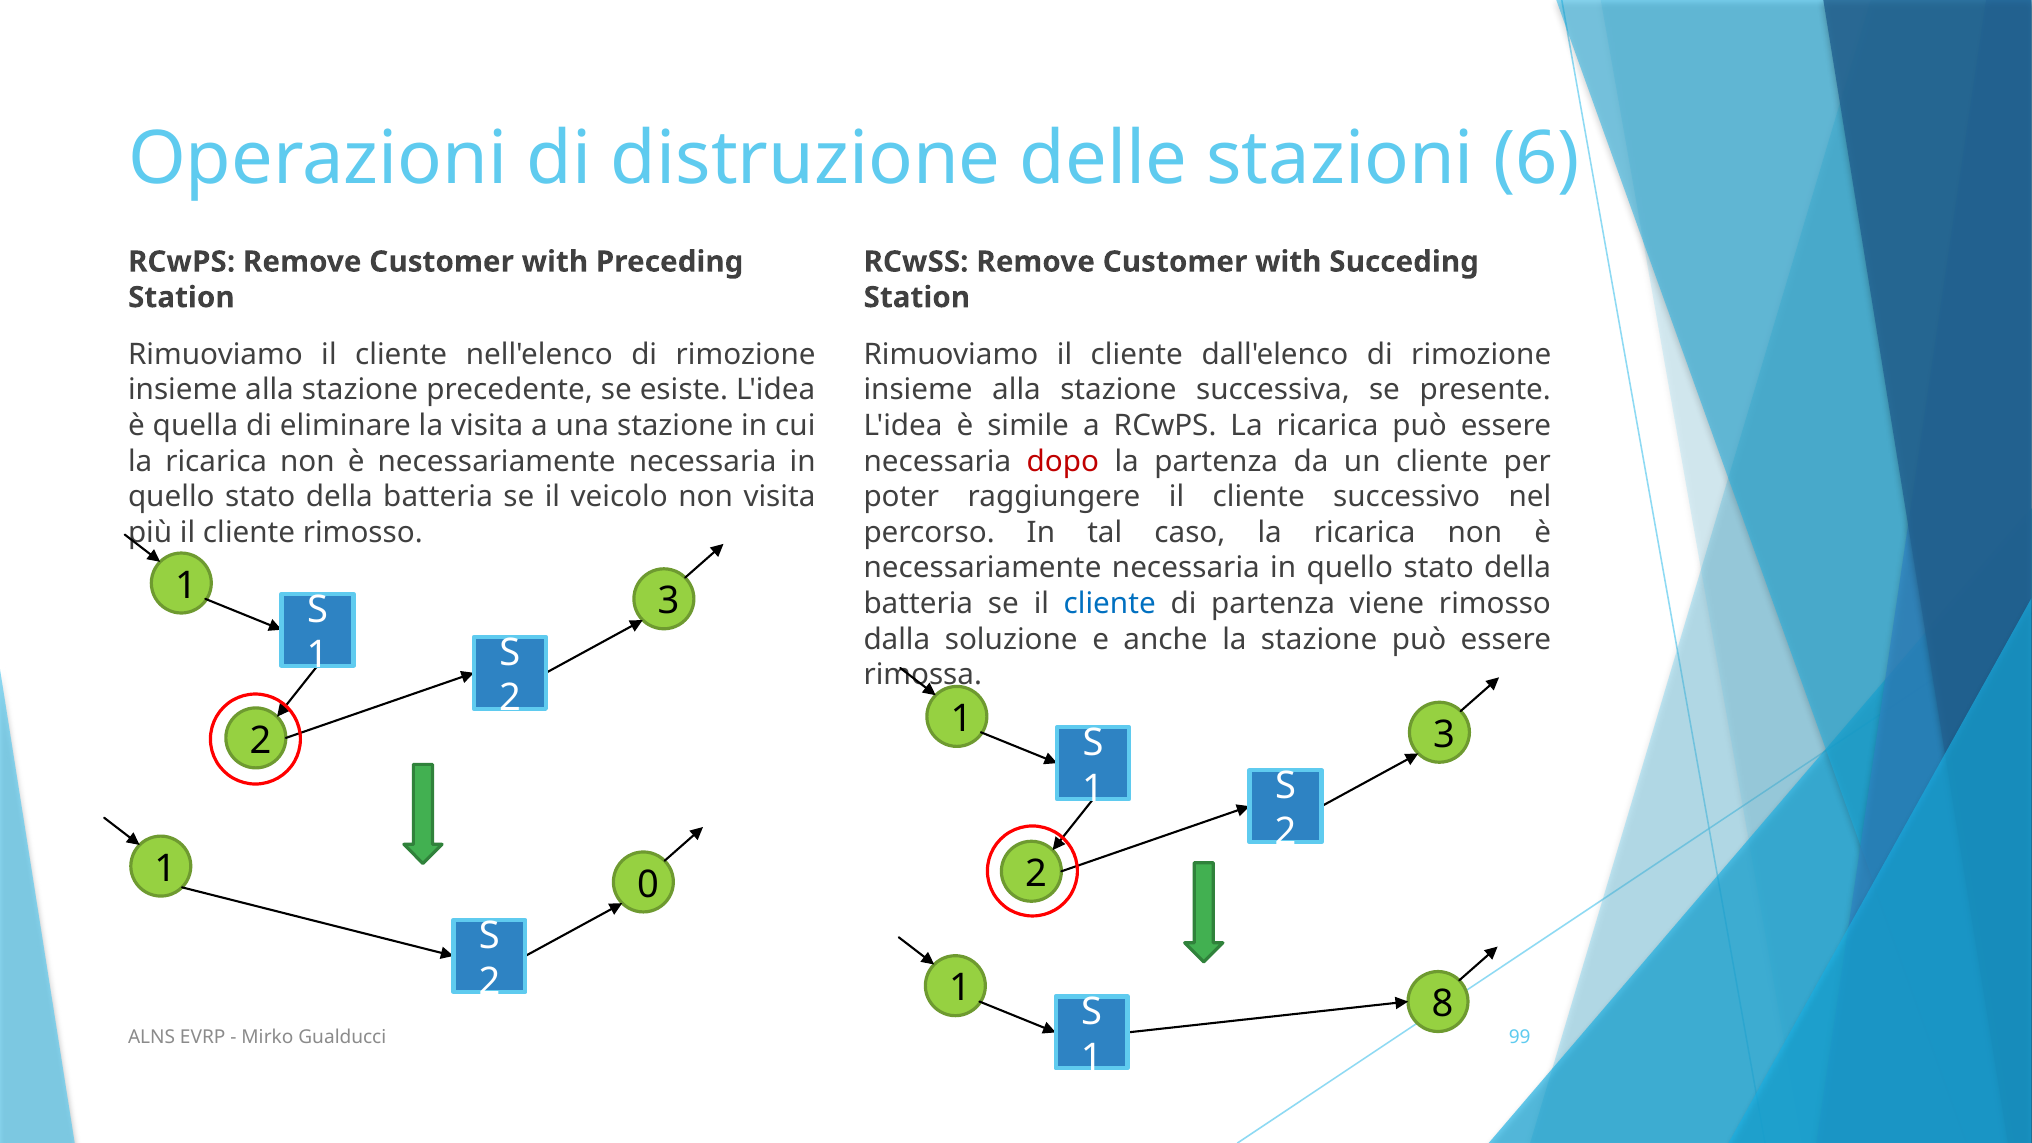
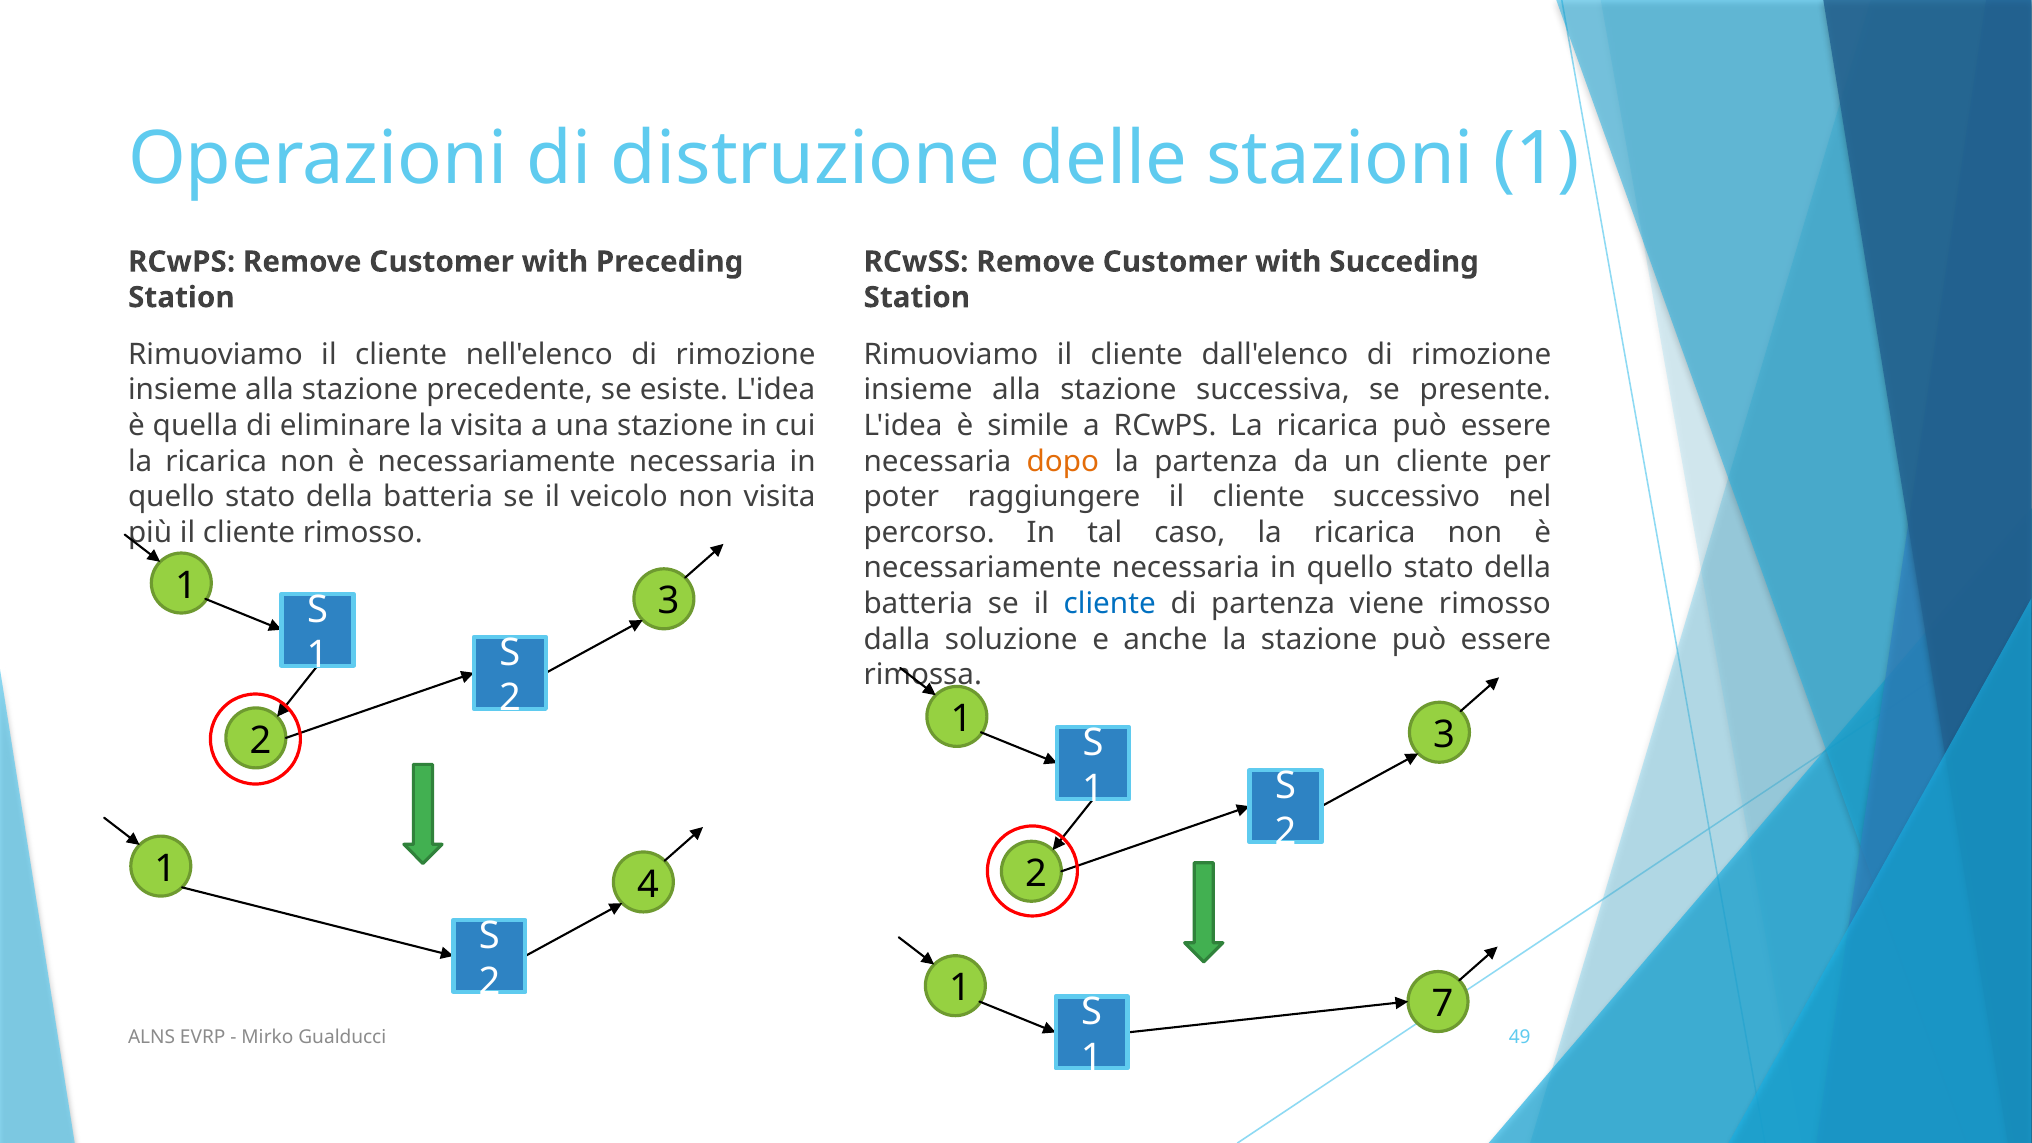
stazioni 6: 6 -> 1
dopo colour: red -> orange
0: 0 -> 4
8: 8 -> 7
99: 99 -> 49
